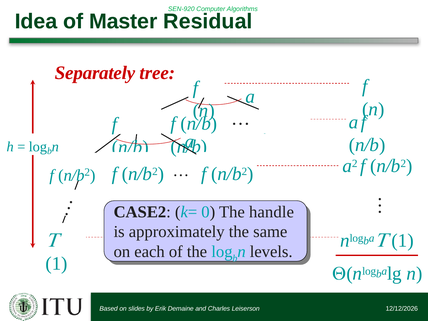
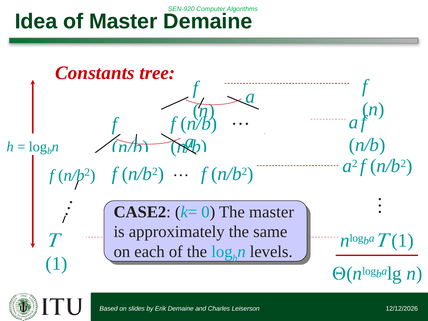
Master Residual: Residual -> Demaine
Separately: Separately -> Constants
The handle: handle -> master
